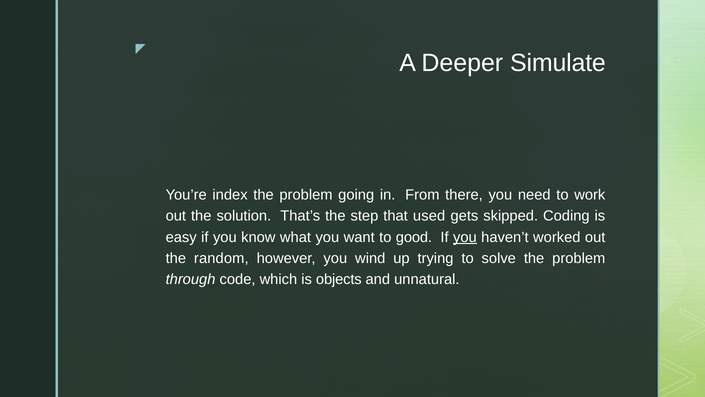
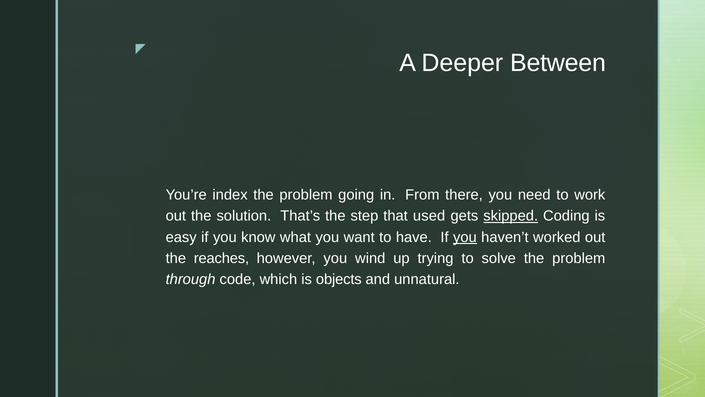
Simulate: Simulate -> Between
skipped underline: none -> present
good: good -> have
random: random -> reaches
